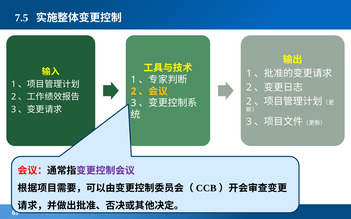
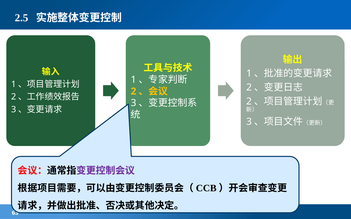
7.5: 7.5 -> 2.5
